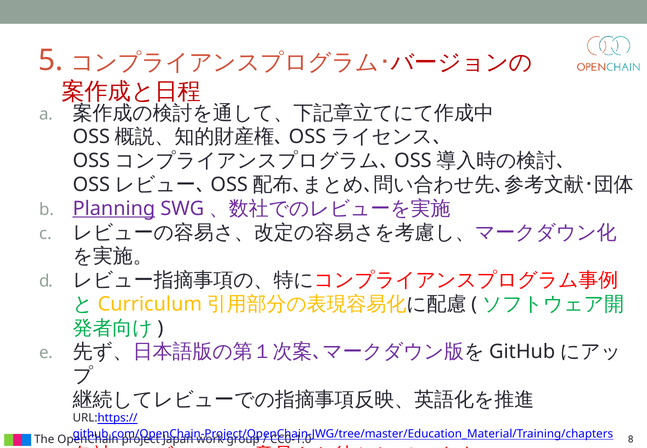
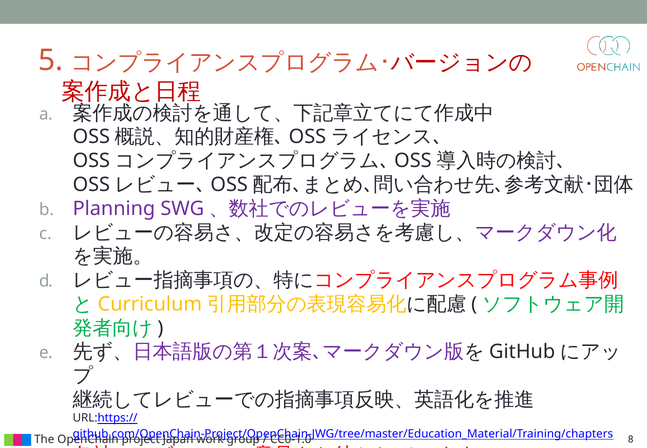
Planning underline: present -> none
